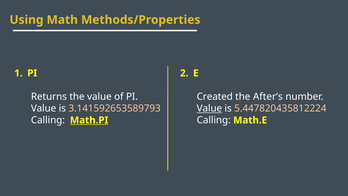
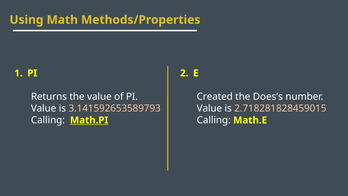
After’s: After’s -> Does’s
Value at (209, 108) underline: present -> none
5.447820435812224: 5.447820435812224 -> 2.718281828459015
